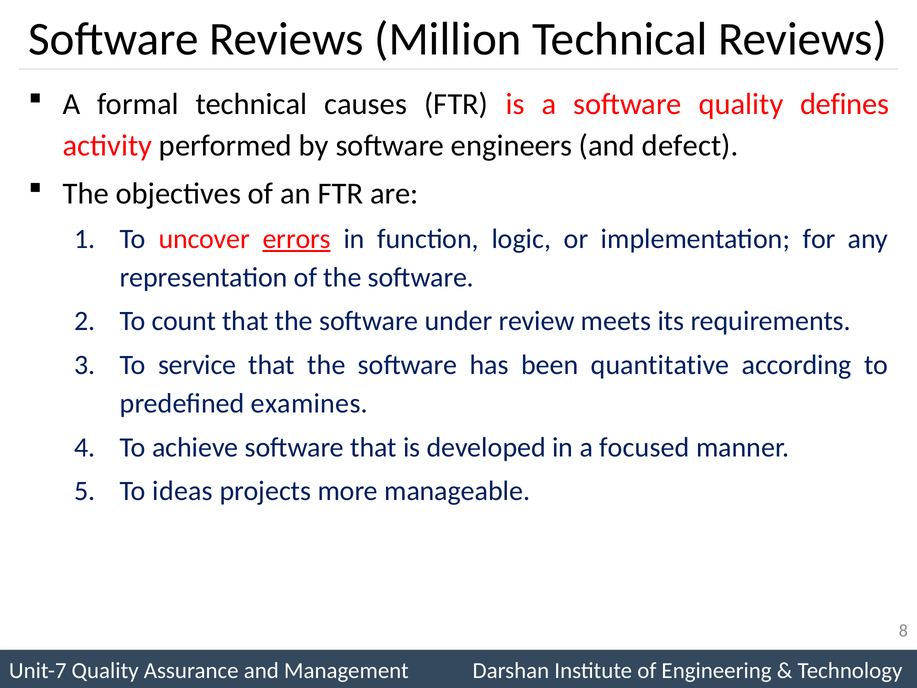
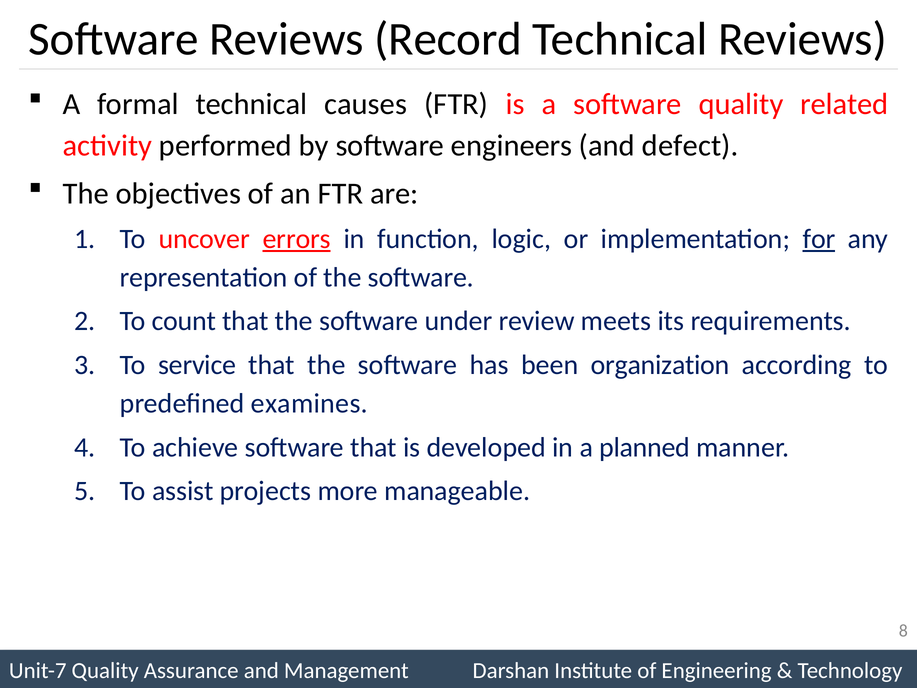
Million: Million -> Record
defines: defines -> related
for underline: none -> present
quantitative: quantitative -> organization
focused: focused -> planned
ideas: ideas -> assist
